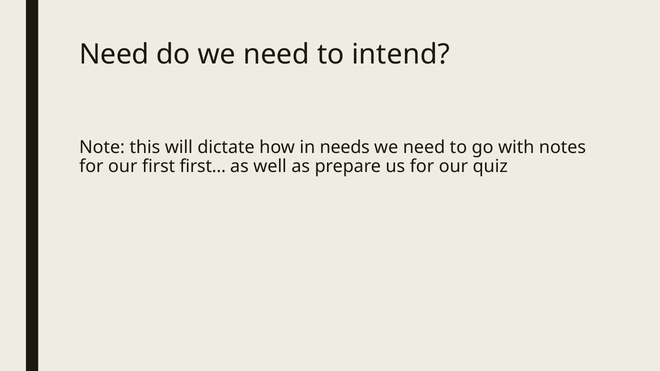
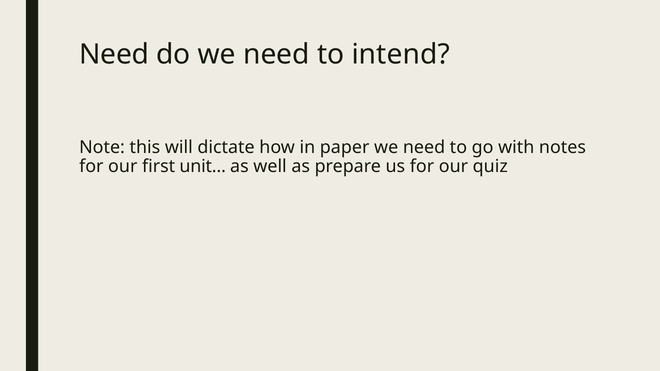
needs: needs -> paper
first…: first… -> unit…
